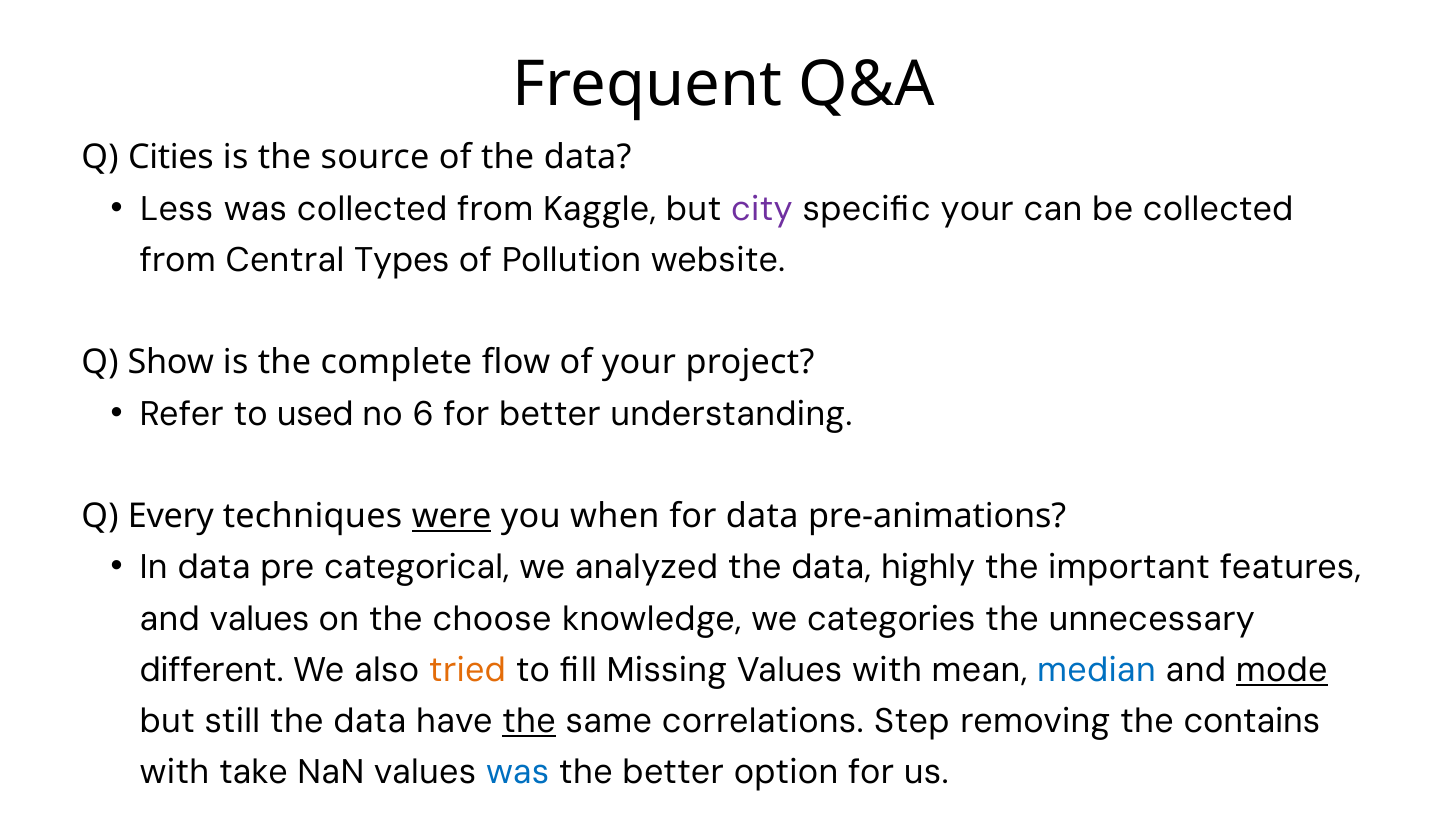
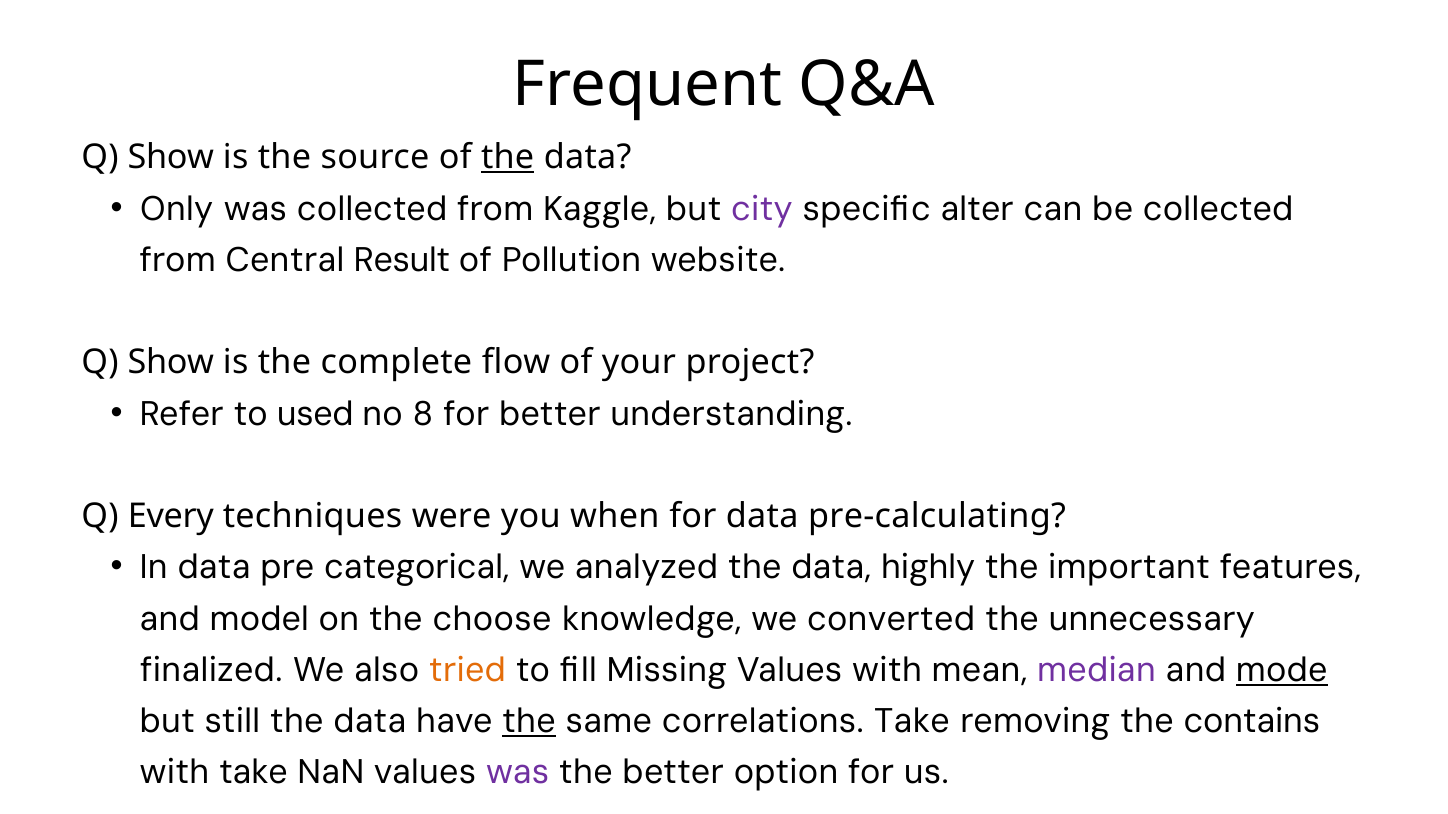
Cities at (171, 158): Cities -> Show
the at (508, 158) underline: none -> present
Less: Less -> Only
specific your: your -> alter
Types: Types -> Result
6: 6 -> 8
were underline: present -> none
pre-animations: pre-animations -> pre-calculating
and values: values -> model
categories: categories -> converted
different: different -> finalized
median colour: blue -> purple
correlations Step: Step -> Take
was at (518, 773) colour: blue -> purple
